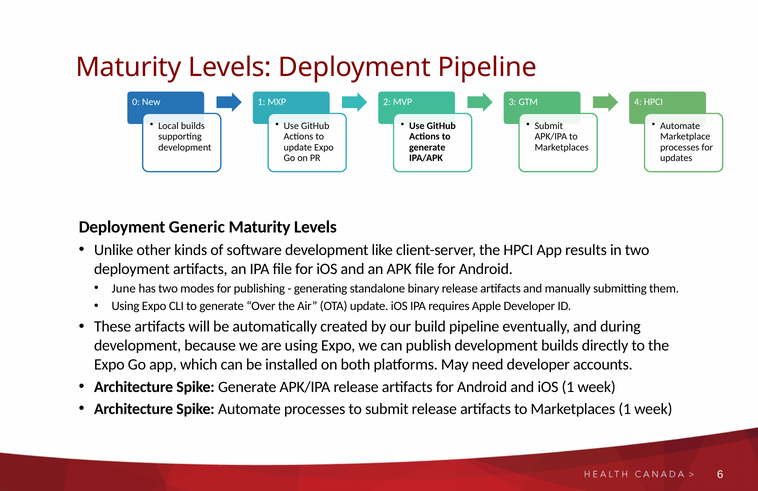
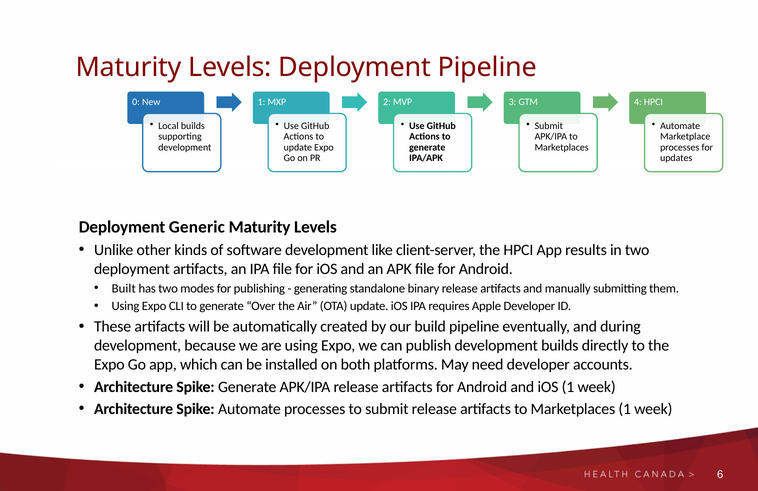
June: June -> Built
